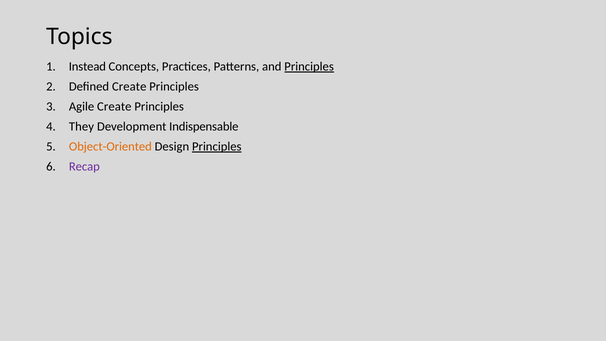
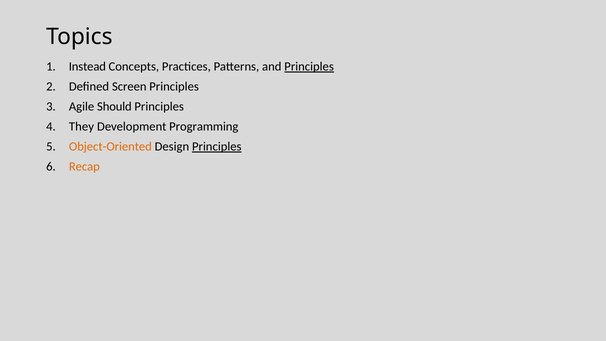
Defined Create: Create -> Screen
Agile Create: Create -> Should
Indispensable: Indispensable -> Programming
Recap colour: purple -> orange
